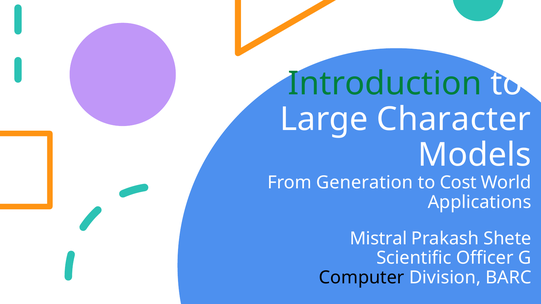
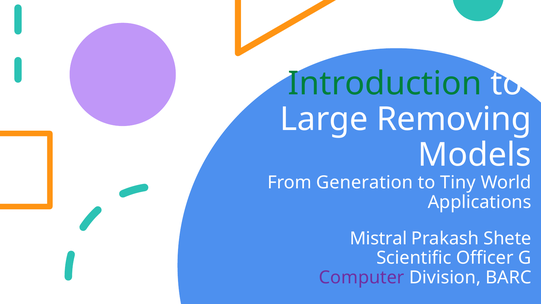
Character: Character -> Removing
Cost: Cost -> Tiny
Computer colour: black -> purple
